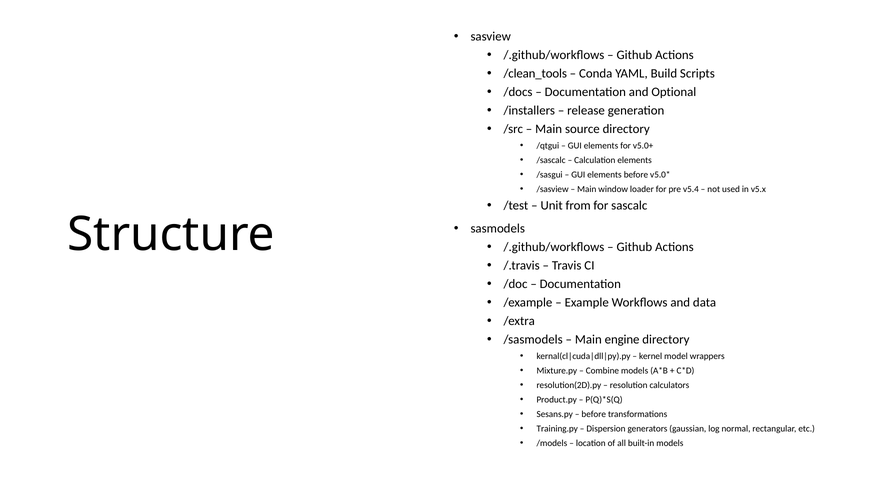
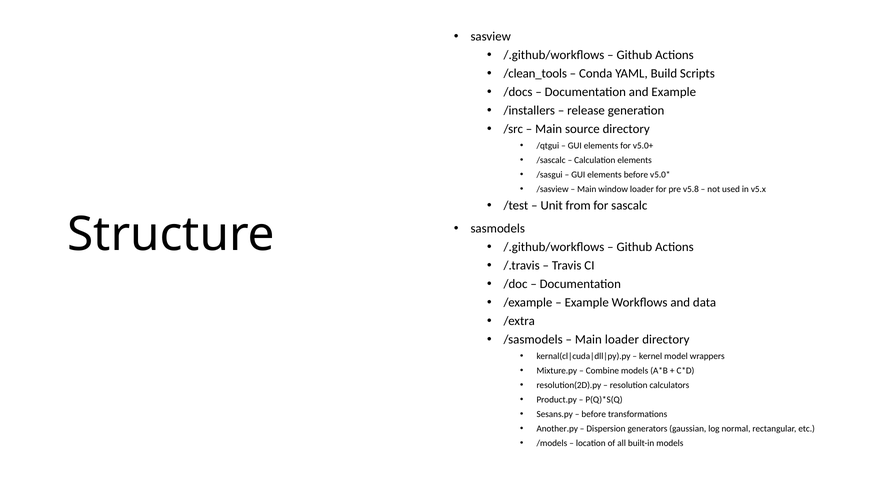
and Optional: Optional -> Example
v5.4: v5.4 -> v5.8
Main engine: engine -> loader
Training.py: Training.py -> Another.py
